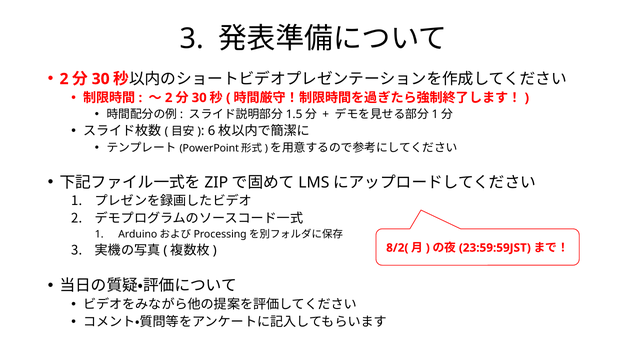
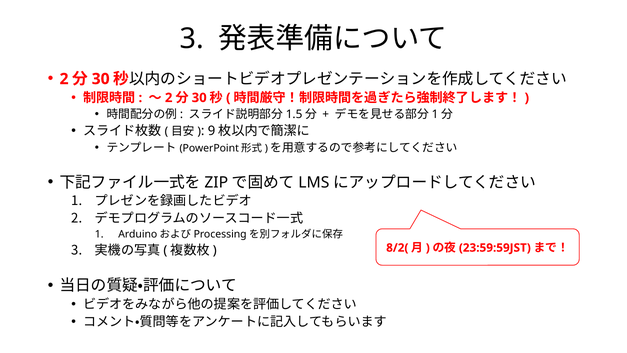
6: 6 -> 9
